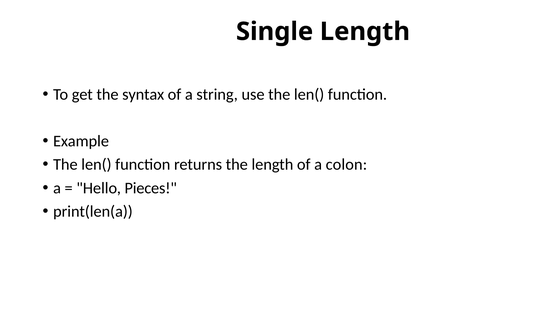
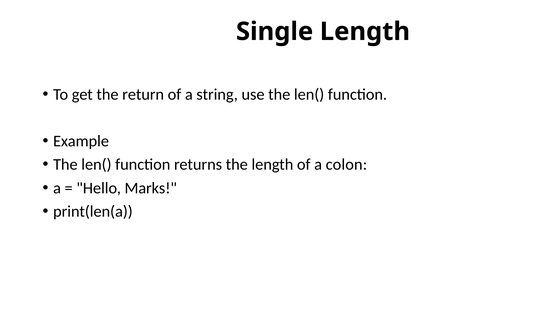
syntax: syntax -> return
Pieces: Pieces -> Marks
